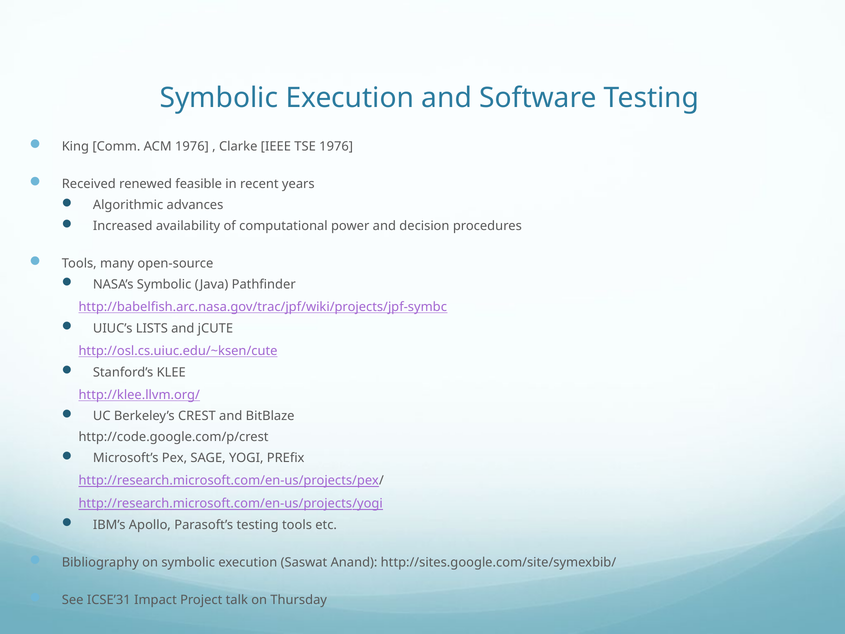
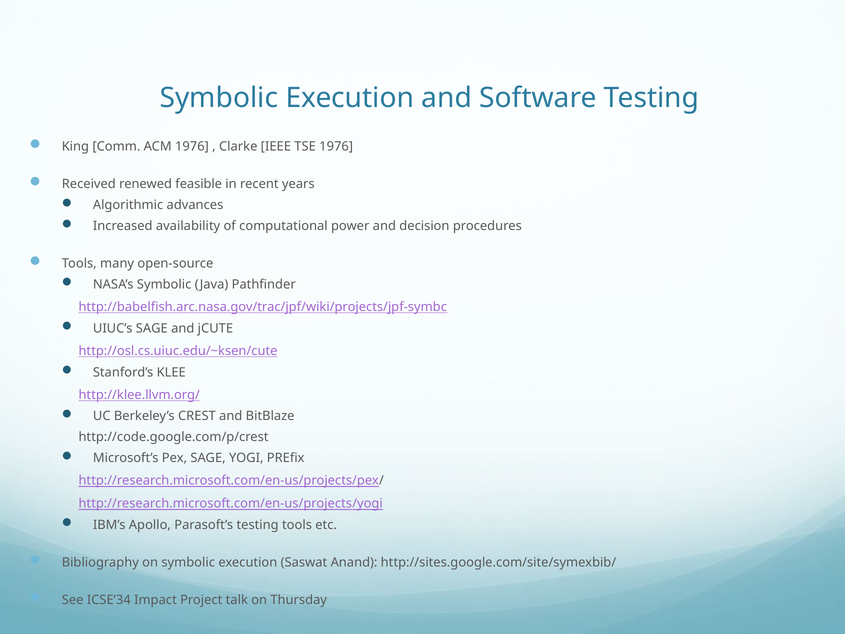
UIUC’s LISTS: LISTS -> SAGE
ICSE’31: ICSE’31 -> ICSE’34
